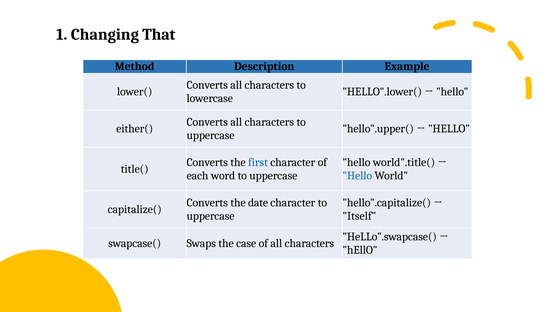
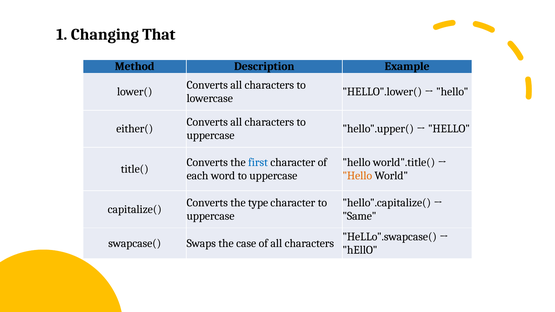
Hello at (357, 176) colour: blue -> orange
date: date -> type
Itself: Itself -> Same
